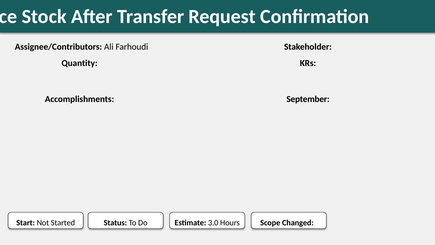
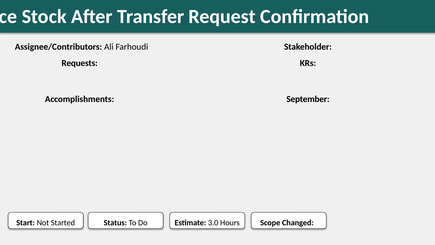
Quantity: Quantity -> Requests
